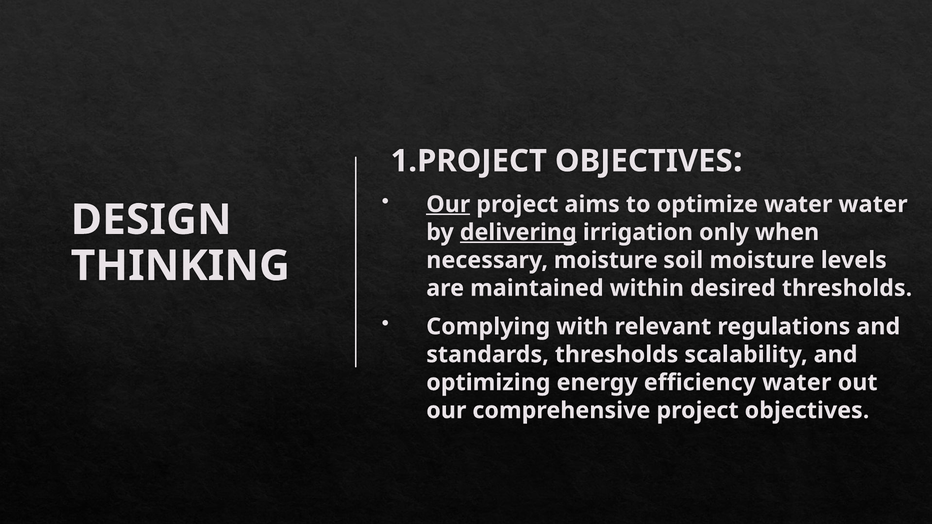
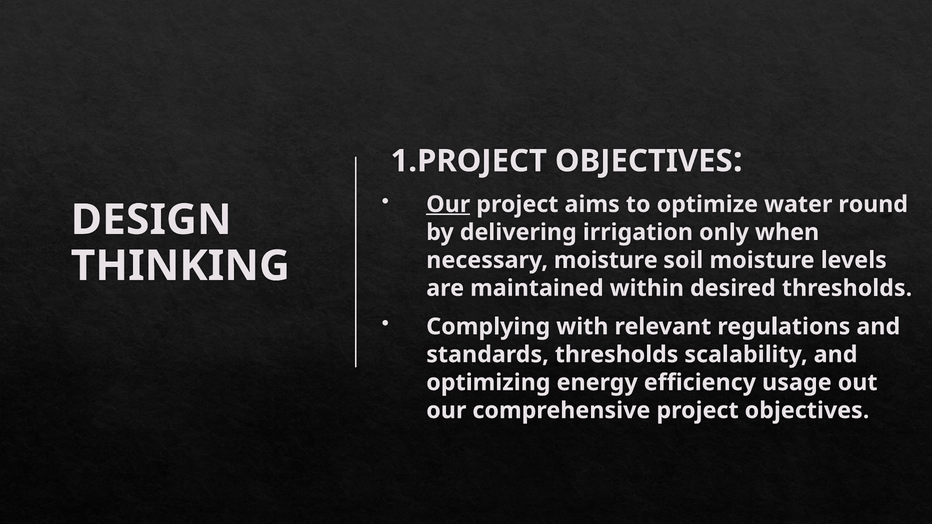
water water: water -> round
delivering underline: present -> none
efficiency water: water -> usage
